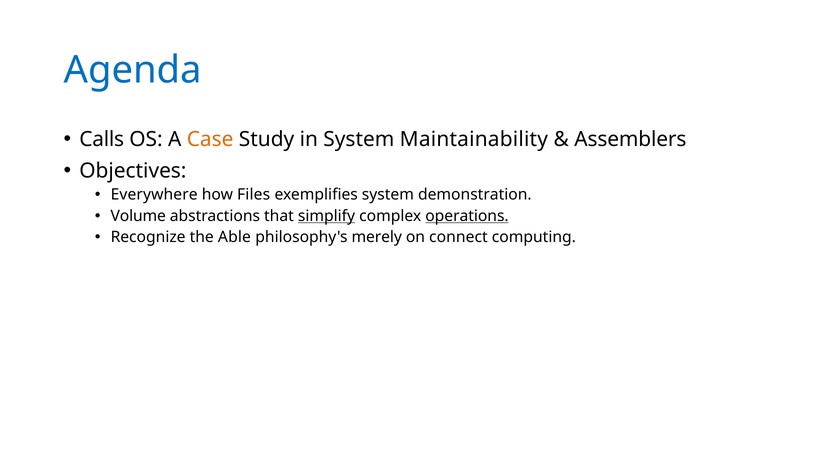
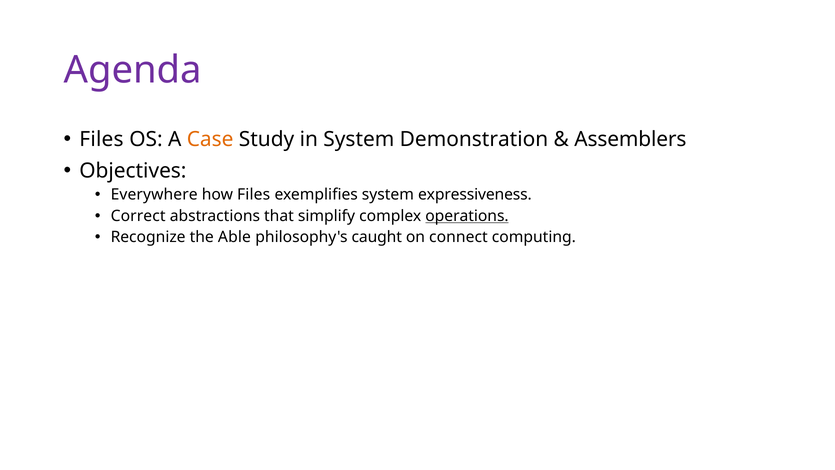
Agenda colour: blue -> purple
Calls at (102, 139): Calls -> Files
Maintainability: Maintainability -> Demonstration
demonstration: demonstration -> expressiveness
Volume: Volume -> Correct
simplify underline: present -> none
merely: merely -> caught
